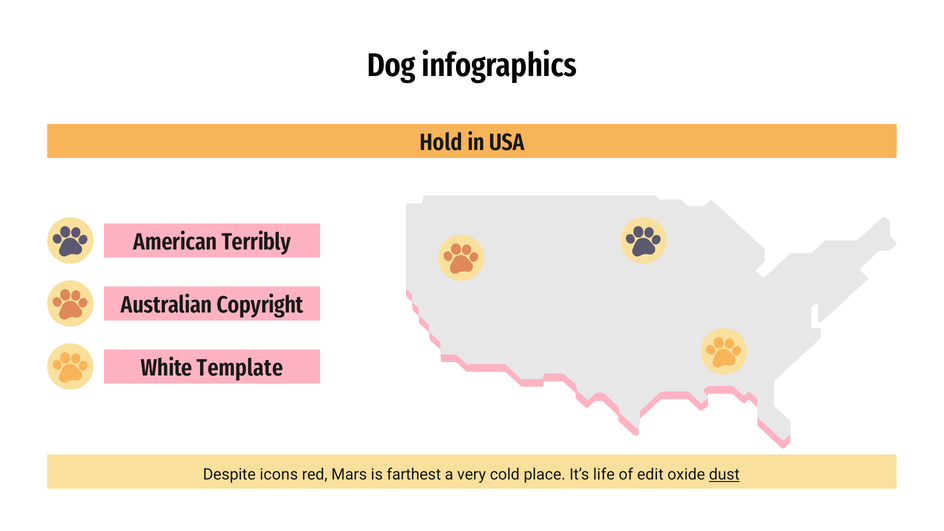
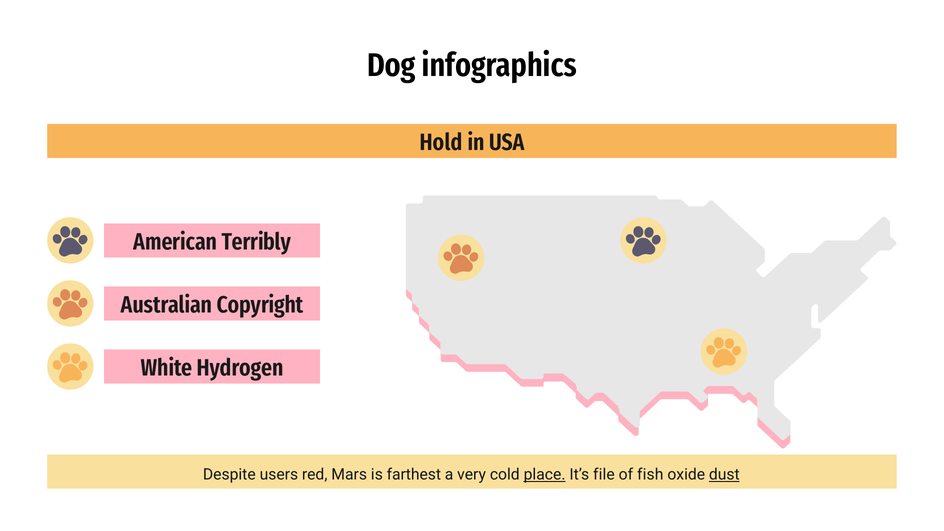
Template: Template -> Hydrogen
icons: icons -> users
place underline: none -> present
life: life -> file
edit: edit -> fish
